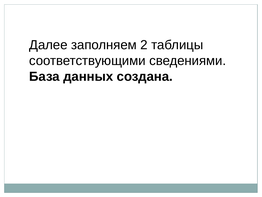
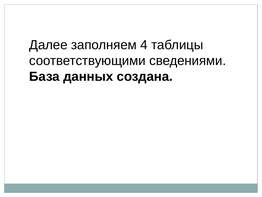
2: 2 -> 4
